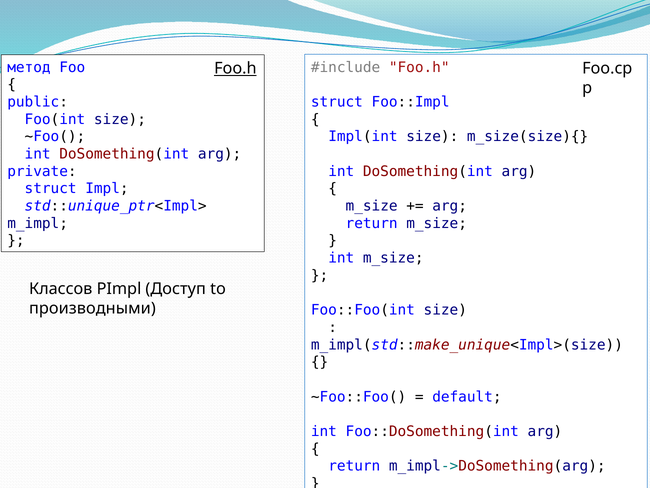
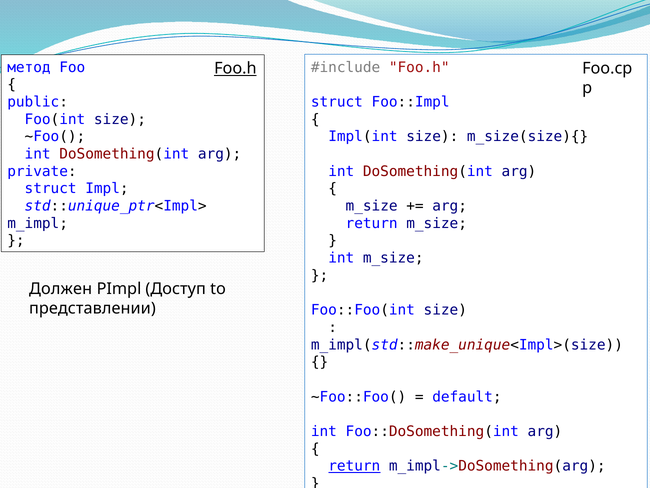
Классов: Классов -> Должен
производными: производными -> представлении
return at (354, 466) underline: none -> present
